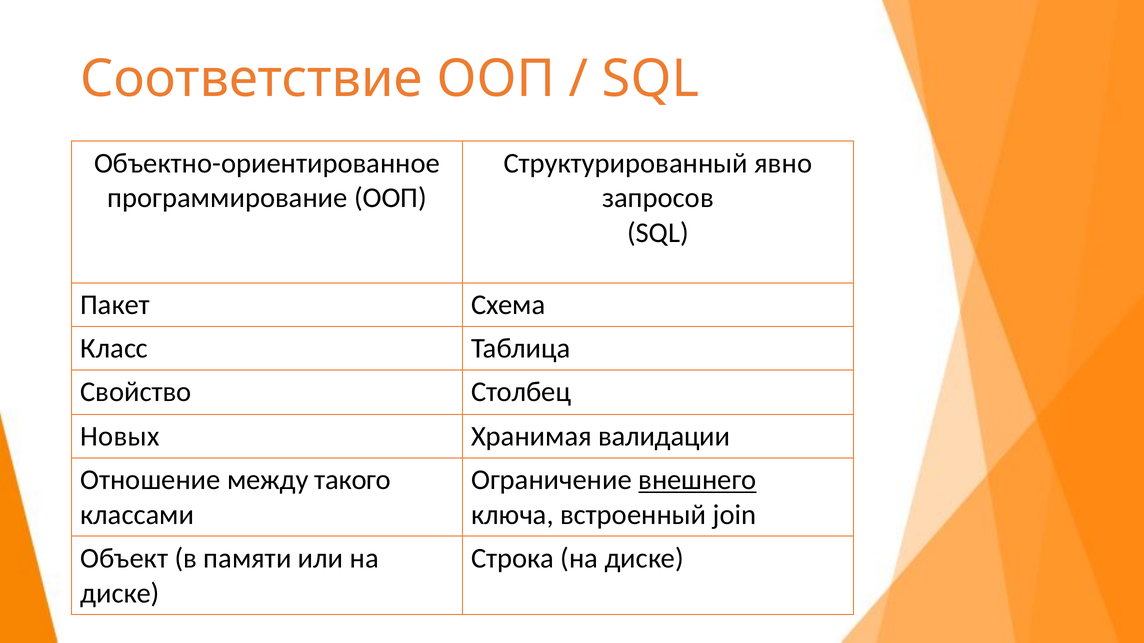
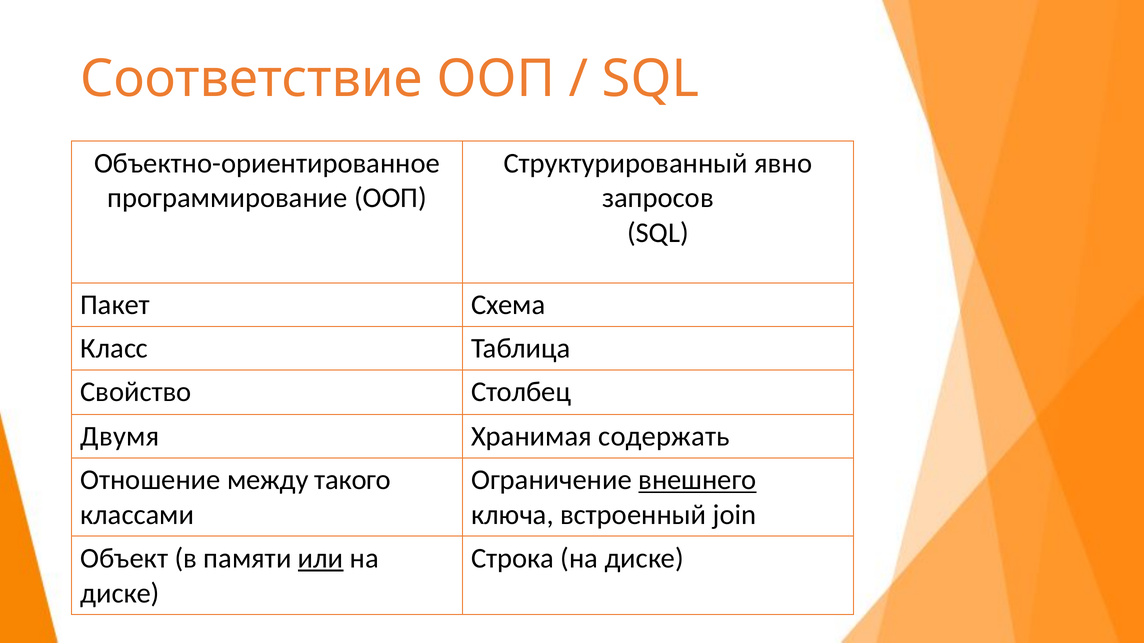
Новых: Новых -> Двумя
валидации: валидации -> содержать
или underline: none -> present
